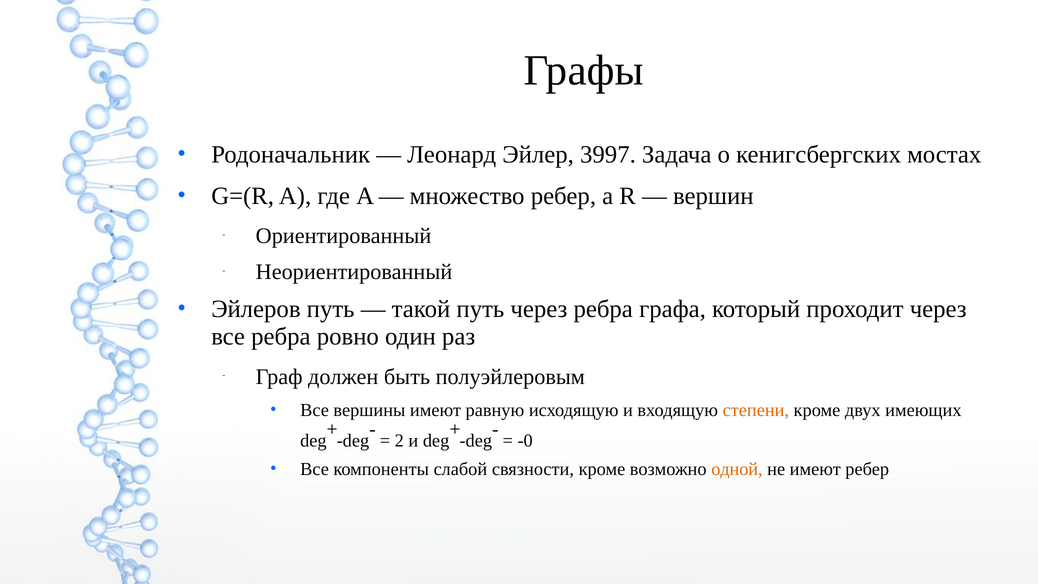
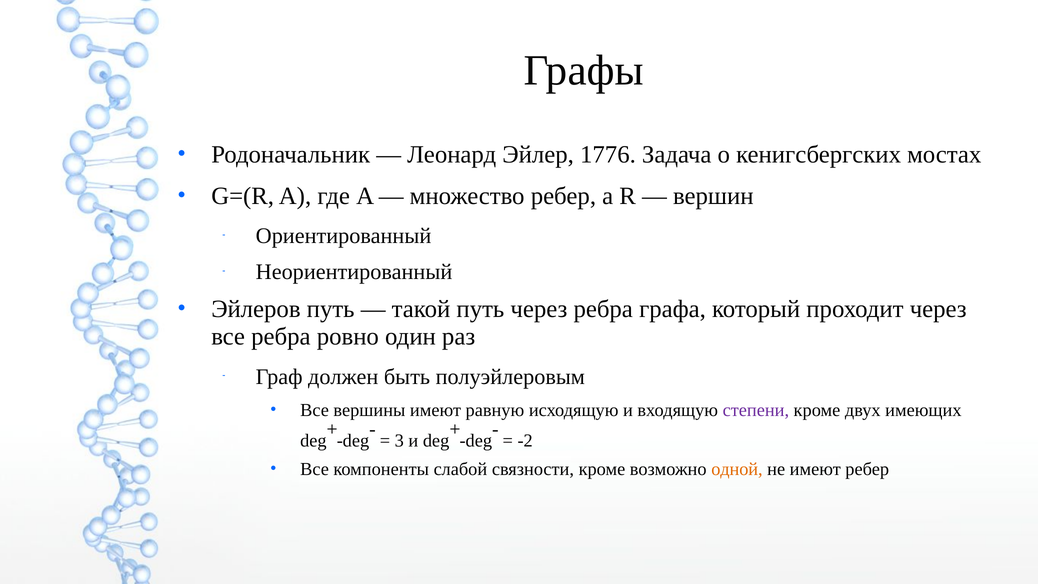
3997: 3997 -> 1776
степени colour: orange -> purple
2: 2 -> 3
-0: -0 -> -2
